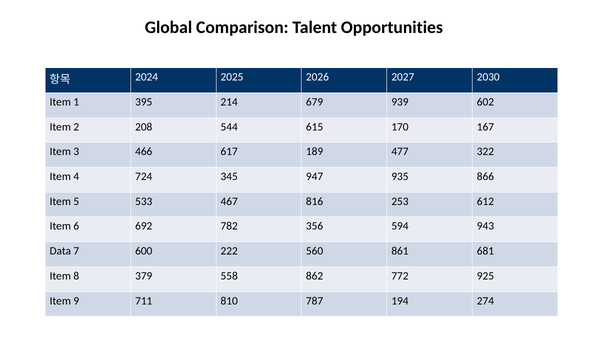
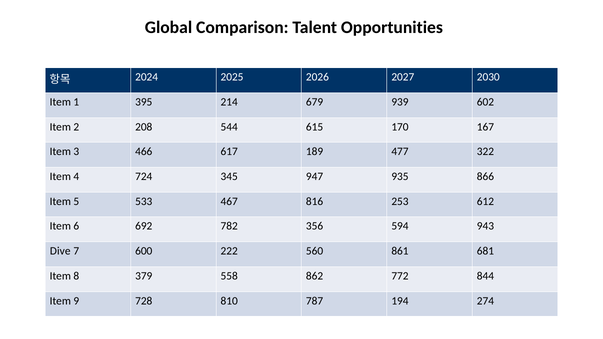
Data: Data -> Dive
925: 925 -> 844
711: 711 -> 728
